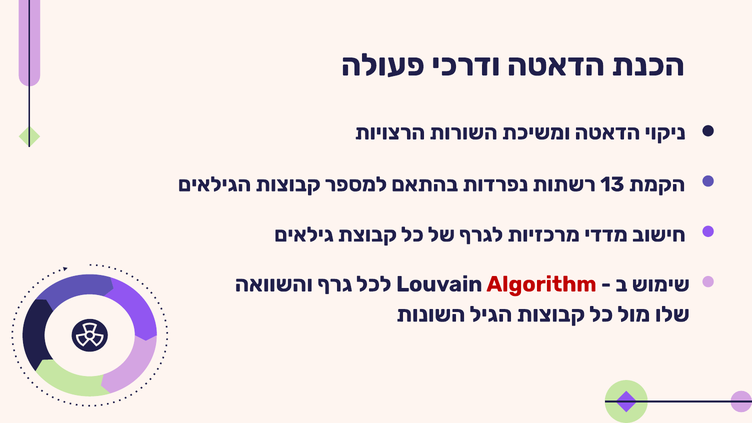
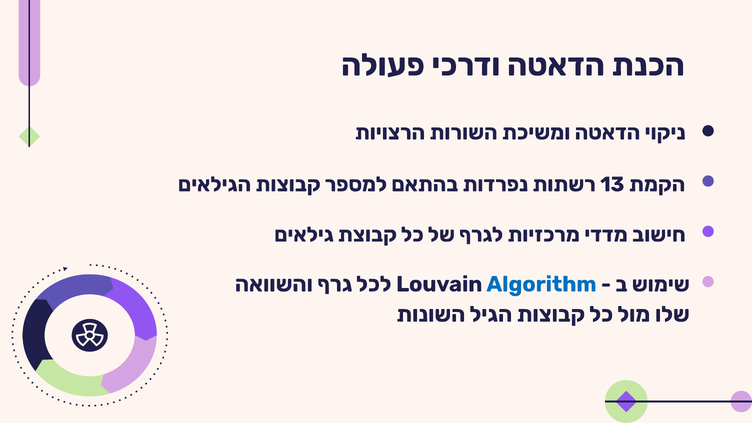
Algorithm colour: red -> blue
